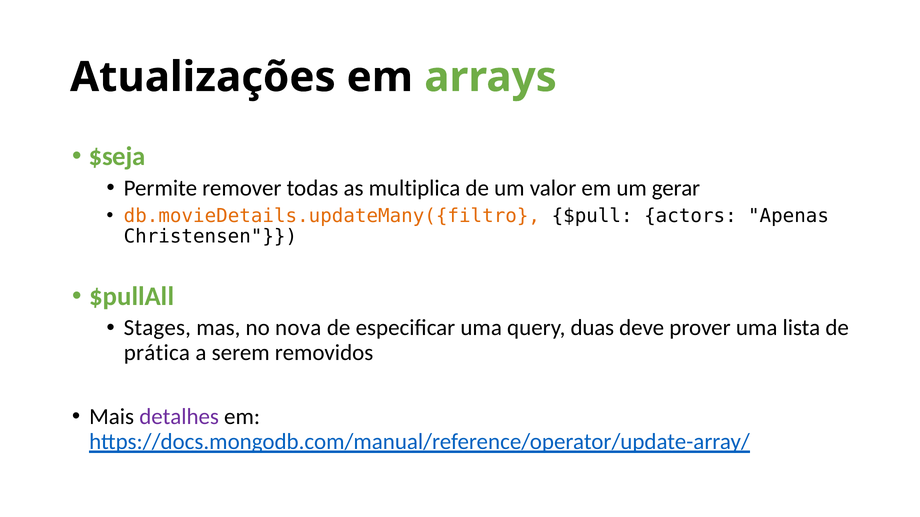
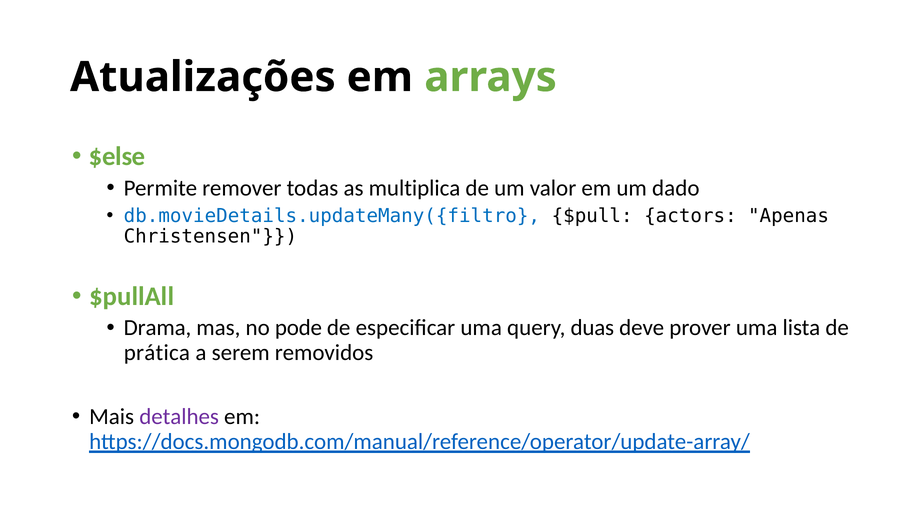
$seja: $seja -> $else
gerar: gerar -> dado
db.movieDetails.updateMany({filtro colour: orange -> blue
Stages: Stages -> Drama
nova: nova -> pode
